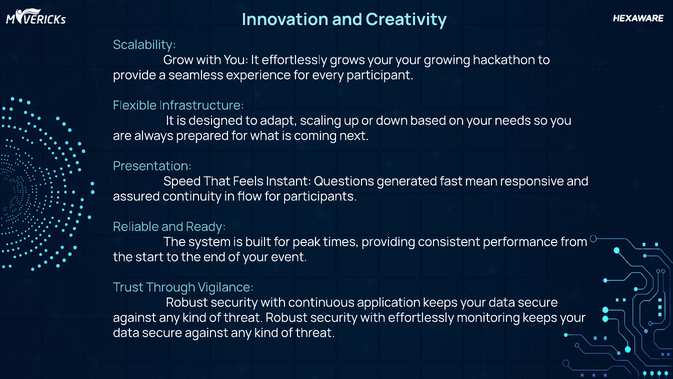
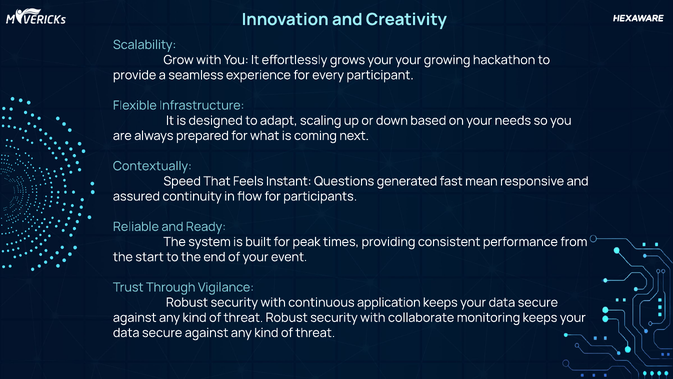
Presentation: Presentation -> Contextually
with effortlessly: effortlessly -> collaborate
